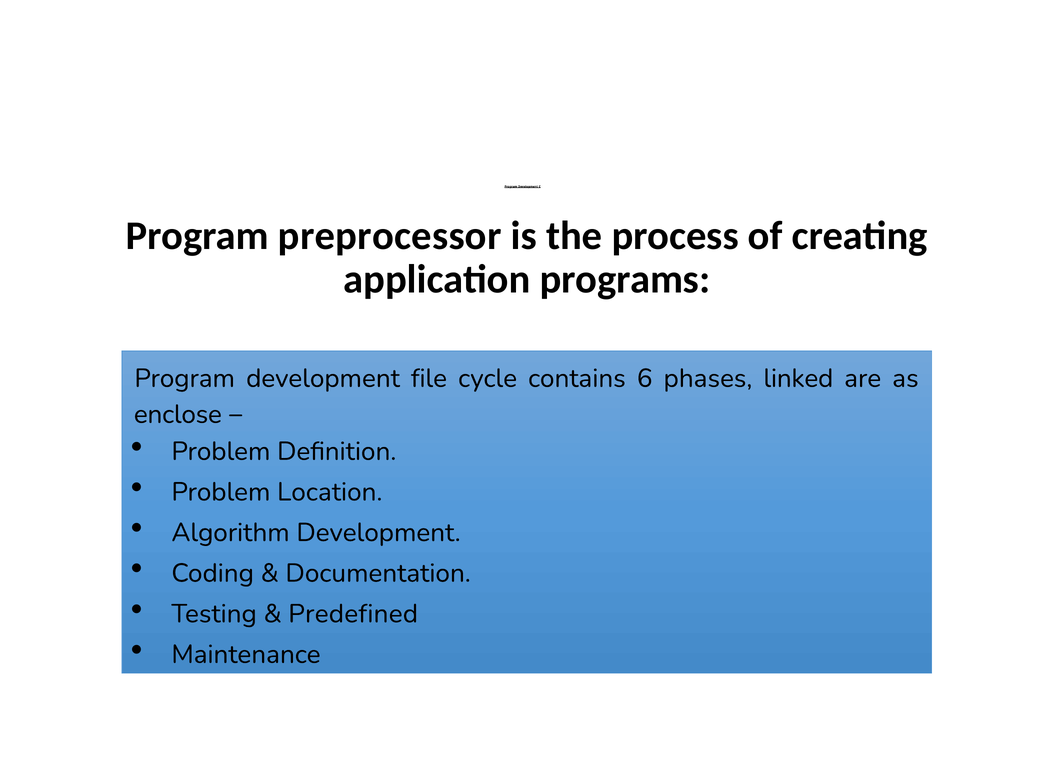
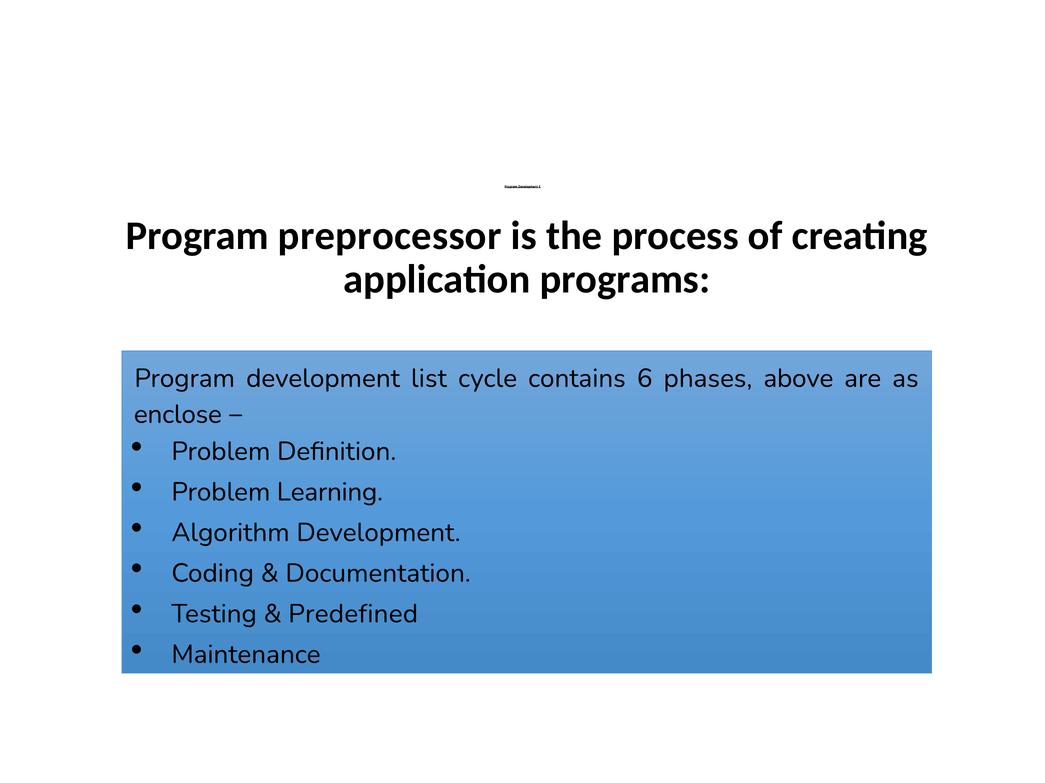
file: file -> list
linked: linked -> above
Location: Location -> Learning
